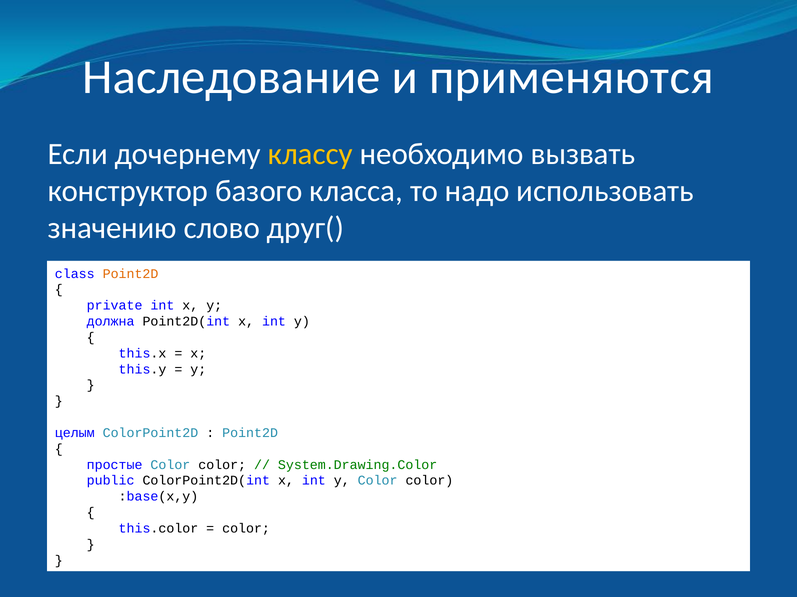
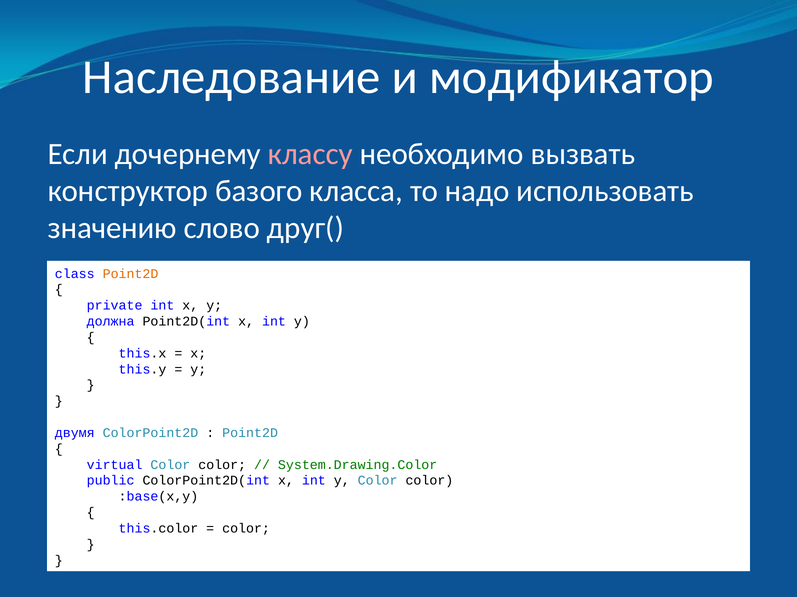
применяются: применяются -> модификатор
классу colour: yellow -> pink
целым: целым -> двумя
простые: простые -> virtual
